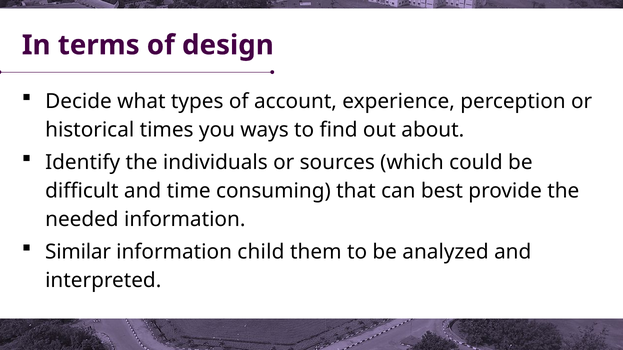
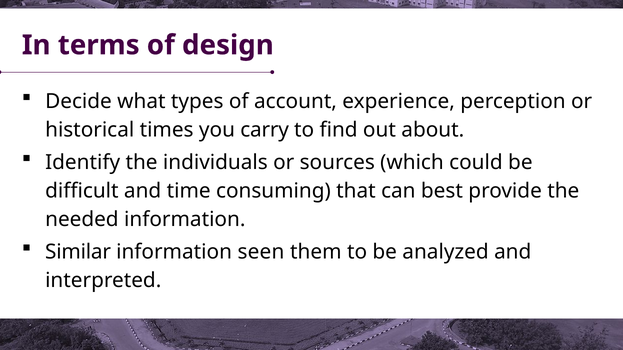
ways: ways -> carry
child: child -> seen
